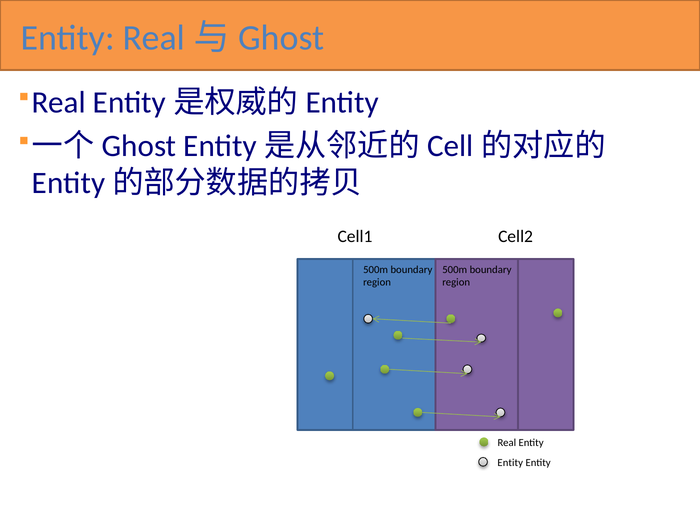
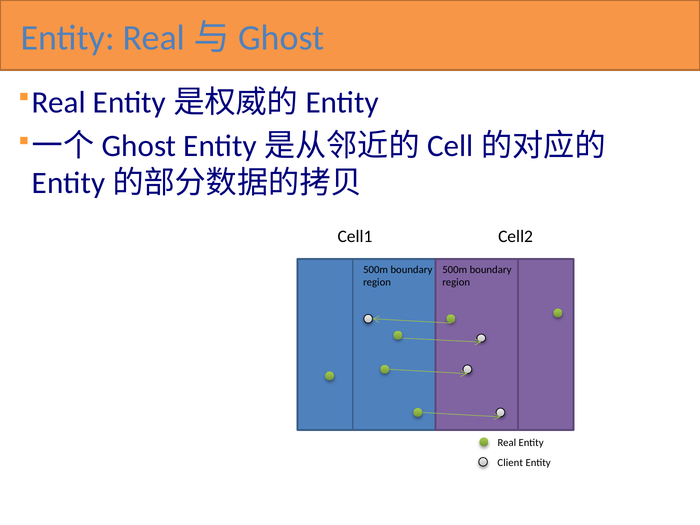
Entity at (510, 463): Entity -> Client
